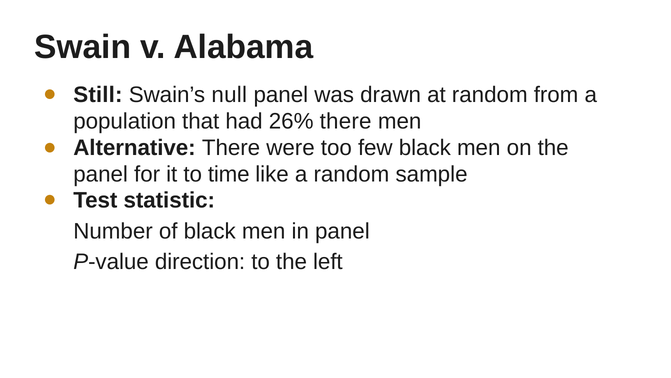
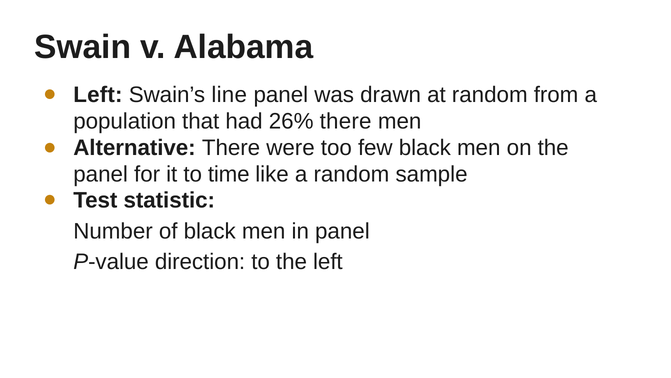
Still at (98, 95): Still -> Left
null: null -> line
